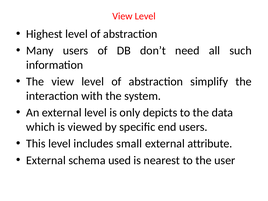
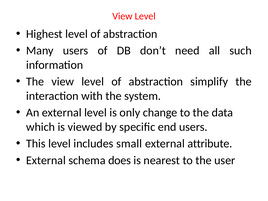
depicts: depicts -> change
used: used -> does
